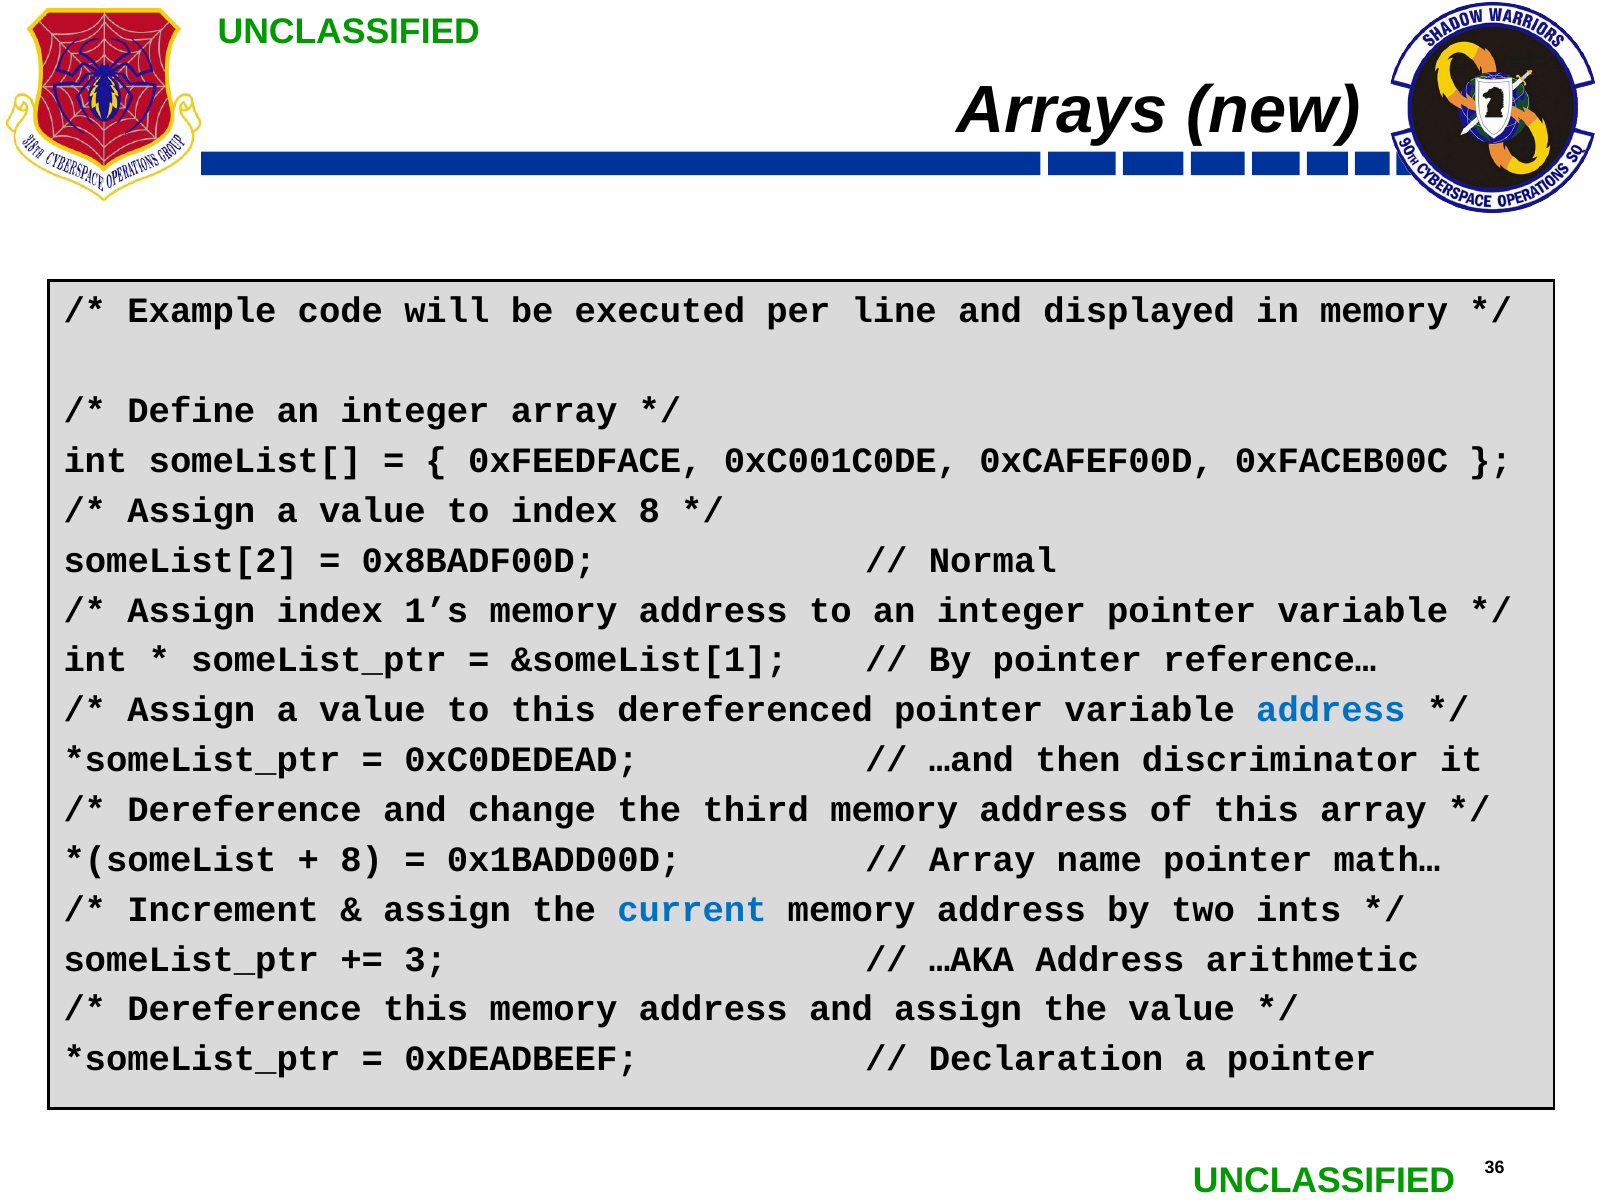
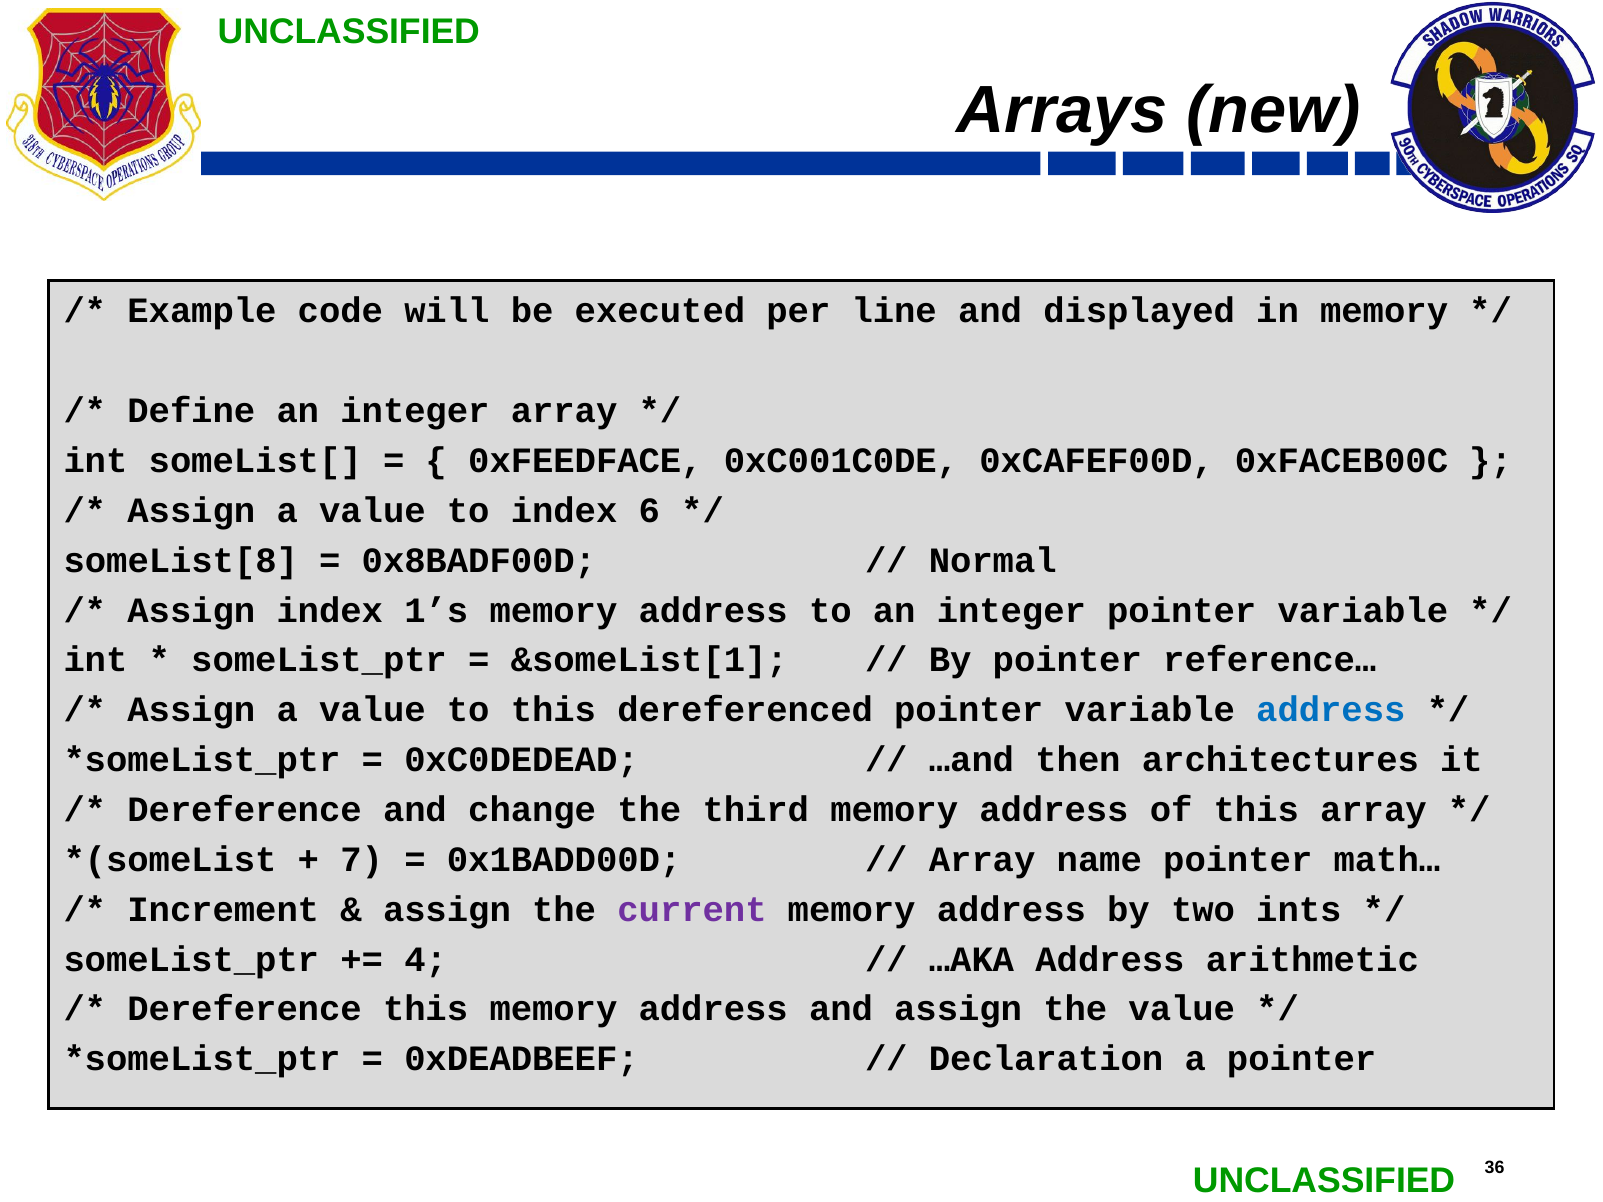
index 8: 8 -> 6
someList[2: someList[2 -> someList[8
discriminator: discriminator -> architectures
8 at (362, 860): 8 -> 7
current colour: blue -> purple
3: 3 -> 4
